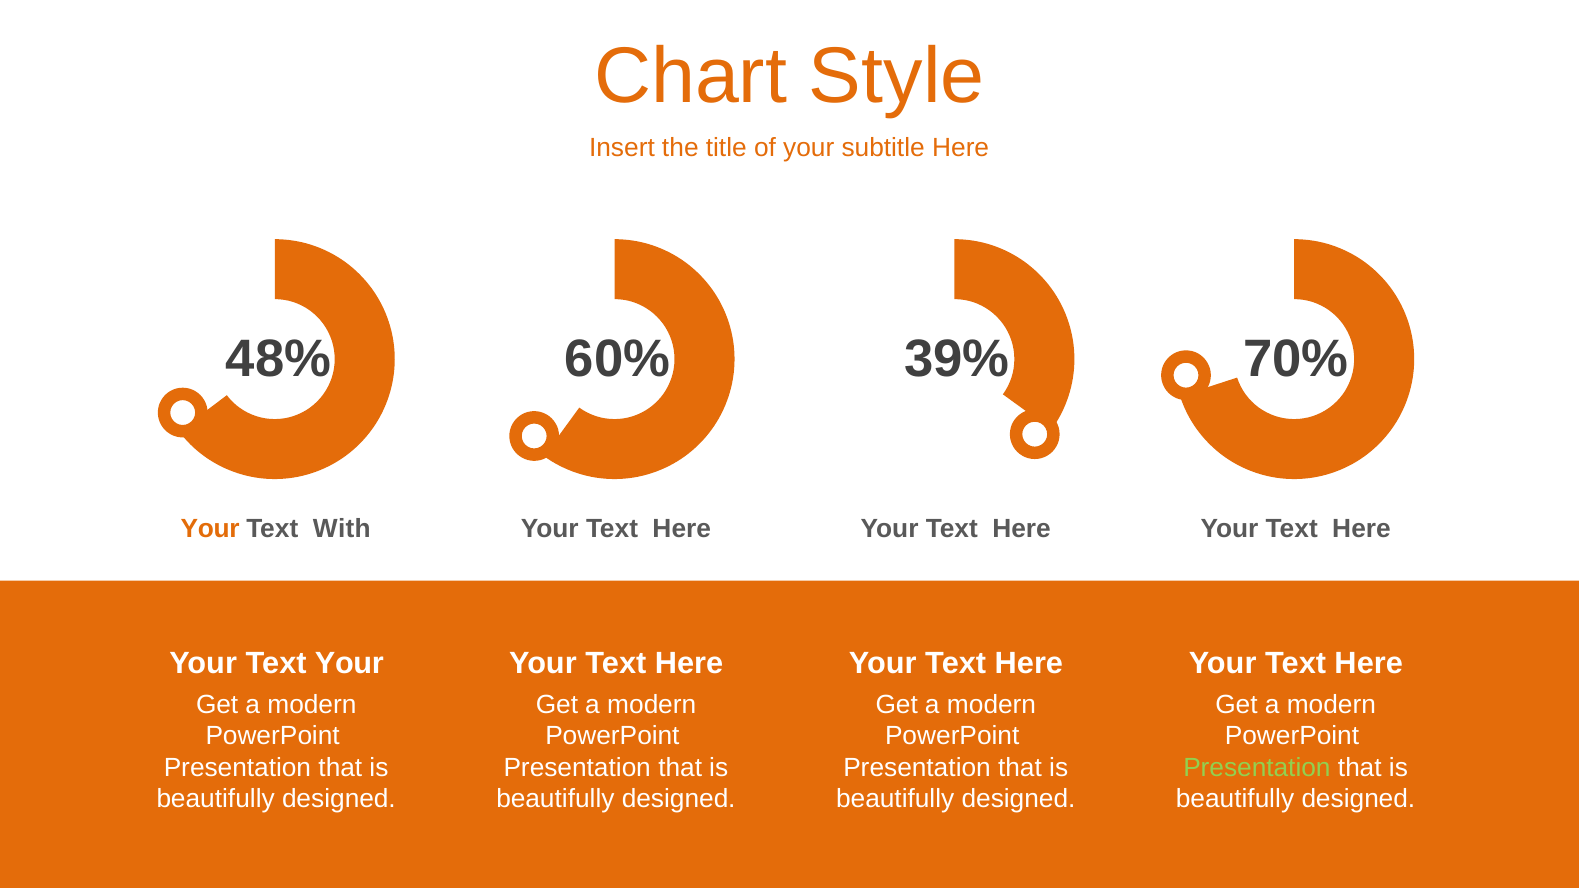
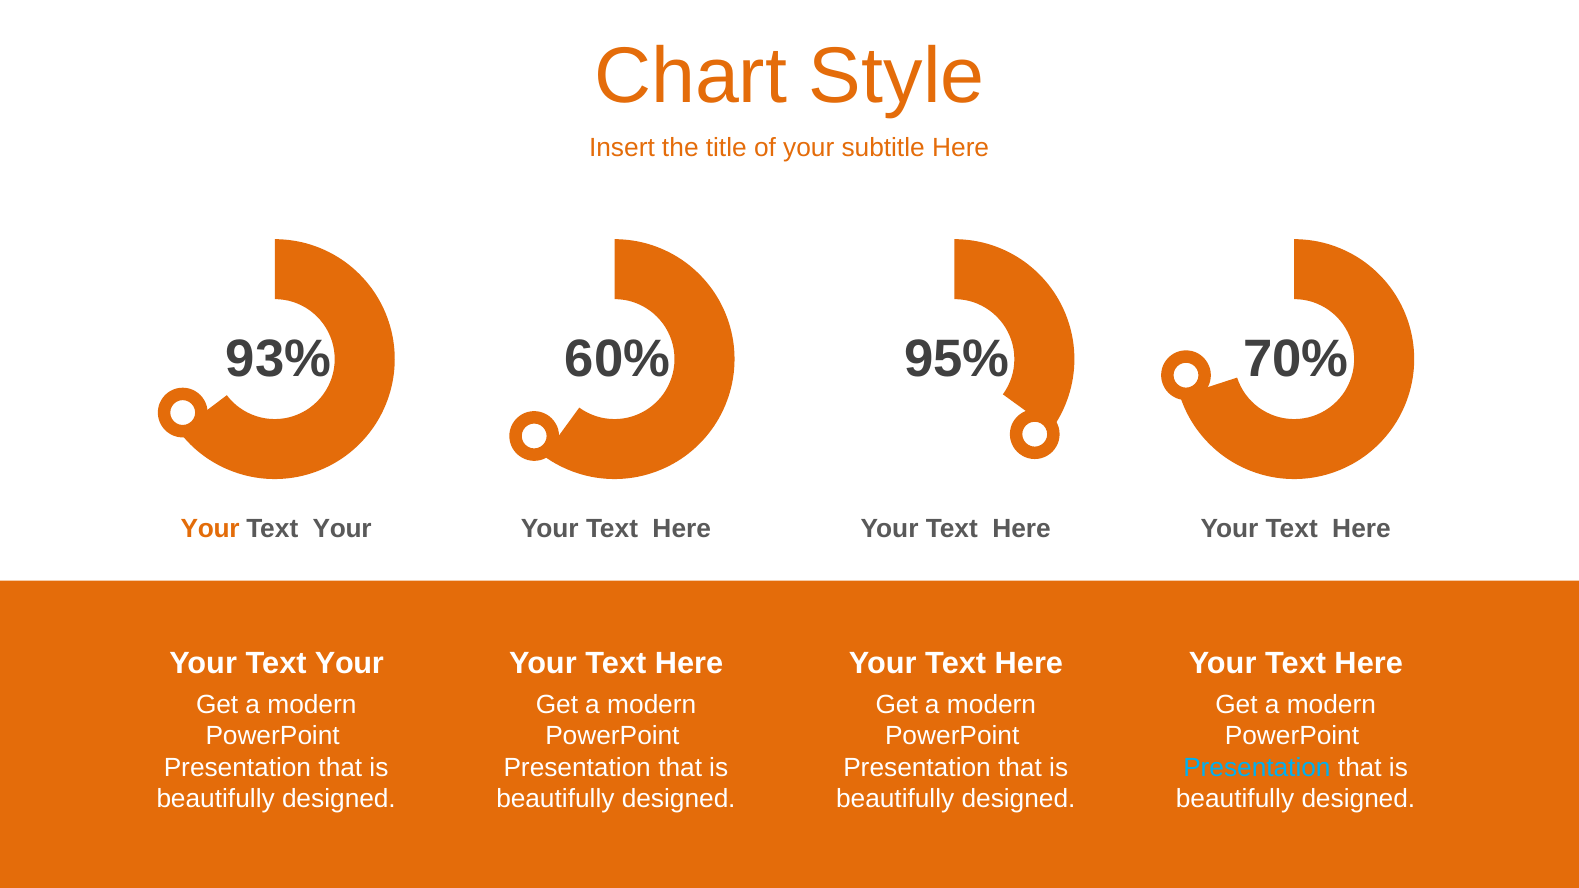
48%: 48% -> 93%
39%: 39% -> 95%
With at (342, 529): With -> Your
Presentation at (1257, 768) colour: light green -> light blue
